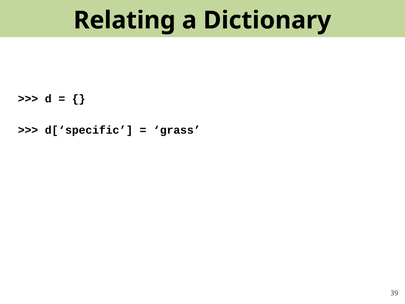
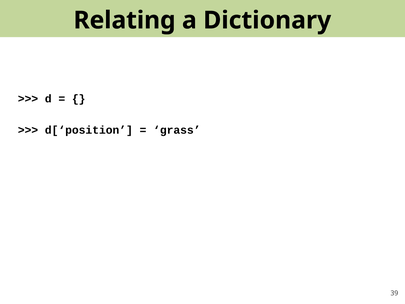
d[‘specific: d[‘specific -> d[‘position
